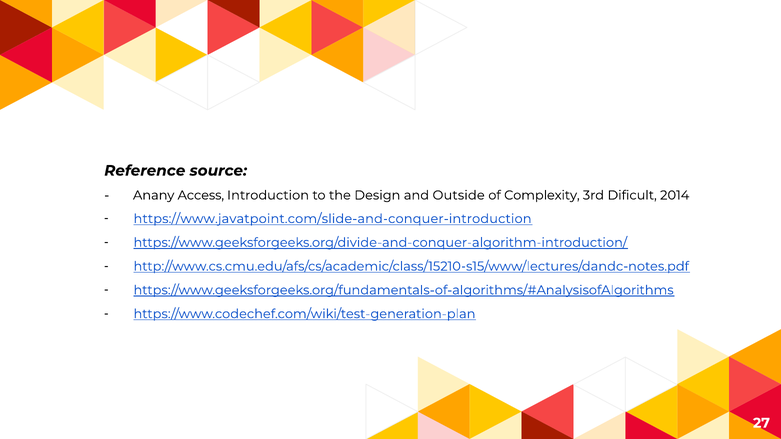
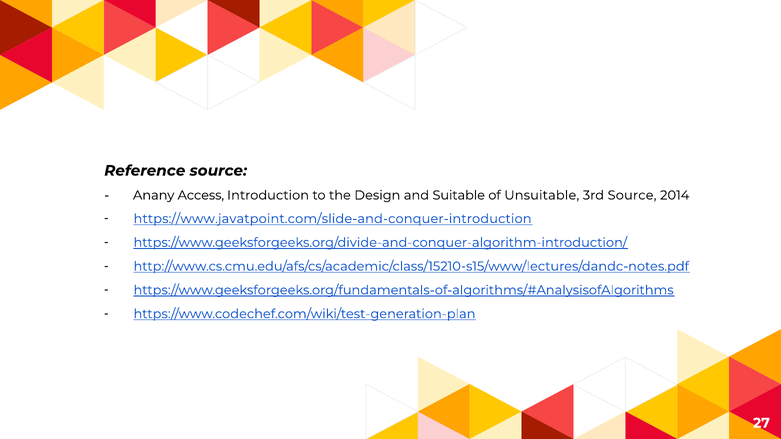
Outside: Outside -> Suitable
Complexity: Complexity -> Unsuitable
3rd Dificult: Dificult -> Source
